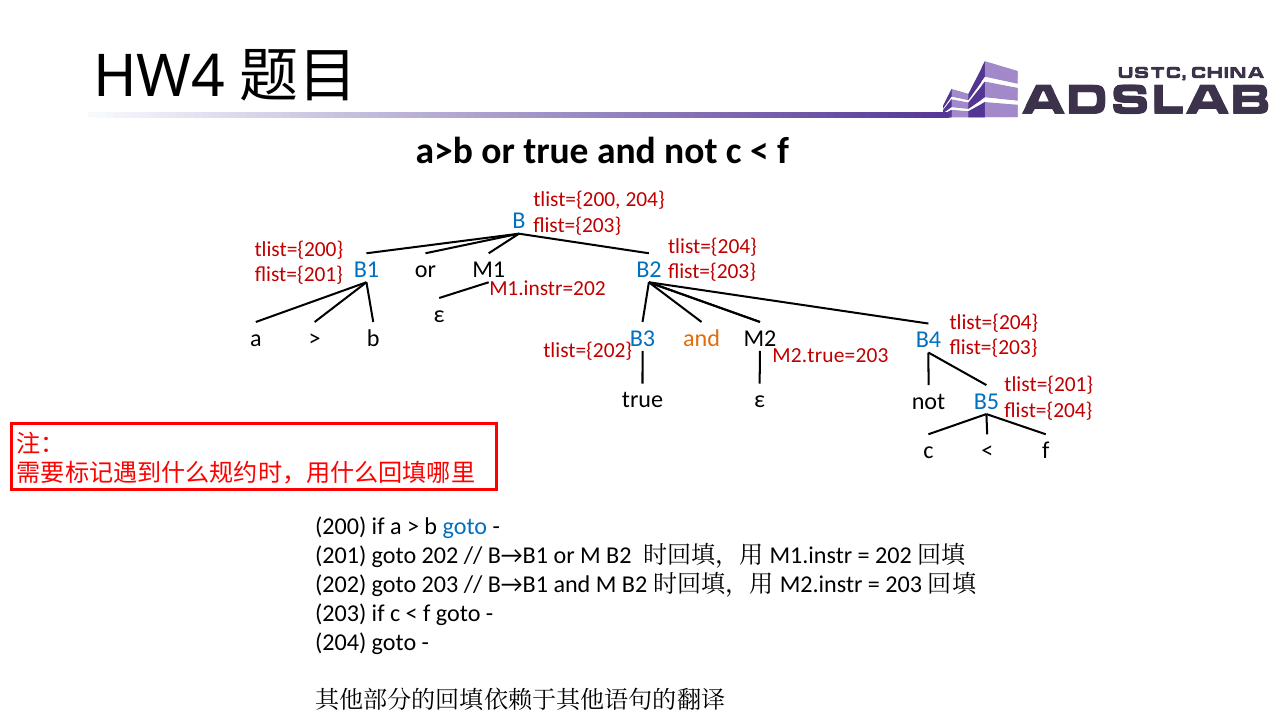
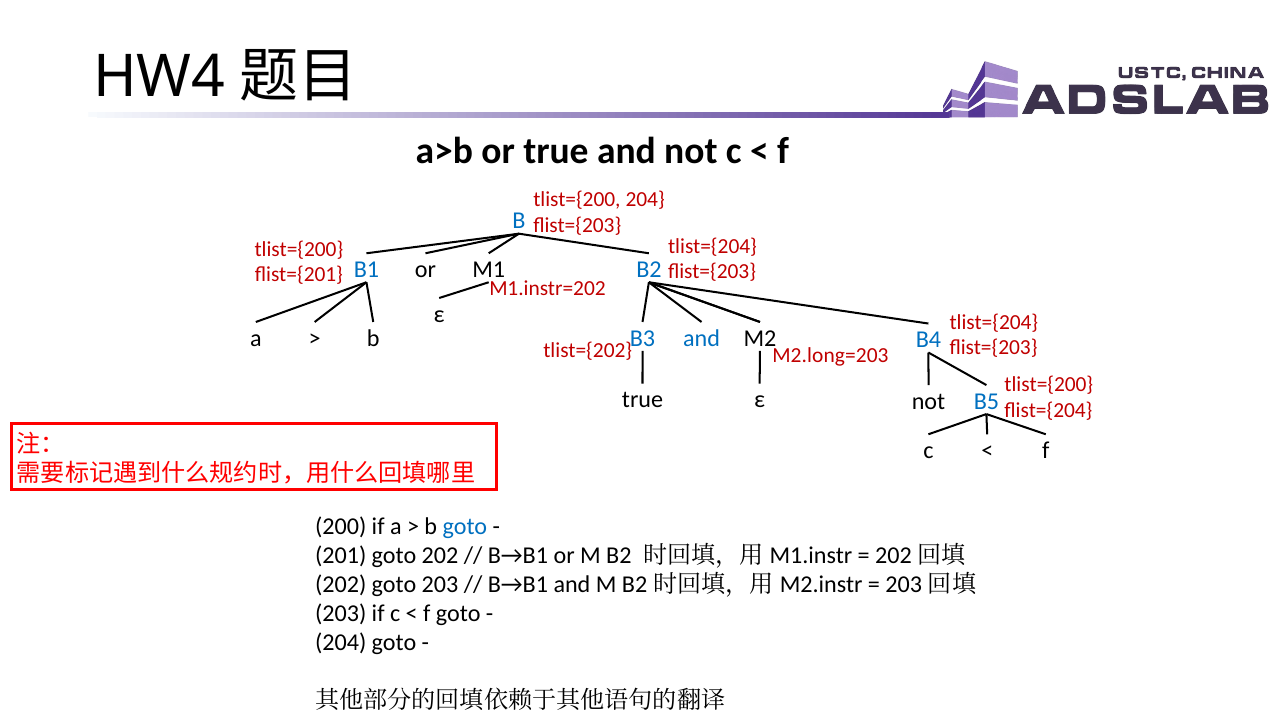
and at (702, 338) colour: orange -> blue
M2.true=203: M2.true=203 -> M2.long=203
tlist={201 at (1049, 385): tlist={201 -> tlist={200
